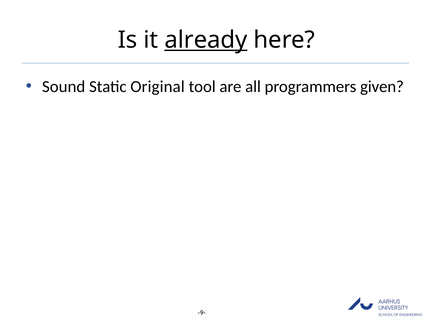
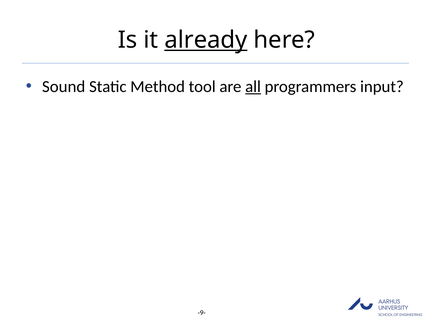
Original: Original -> Method
all underline: none -> present
given: given -> input
